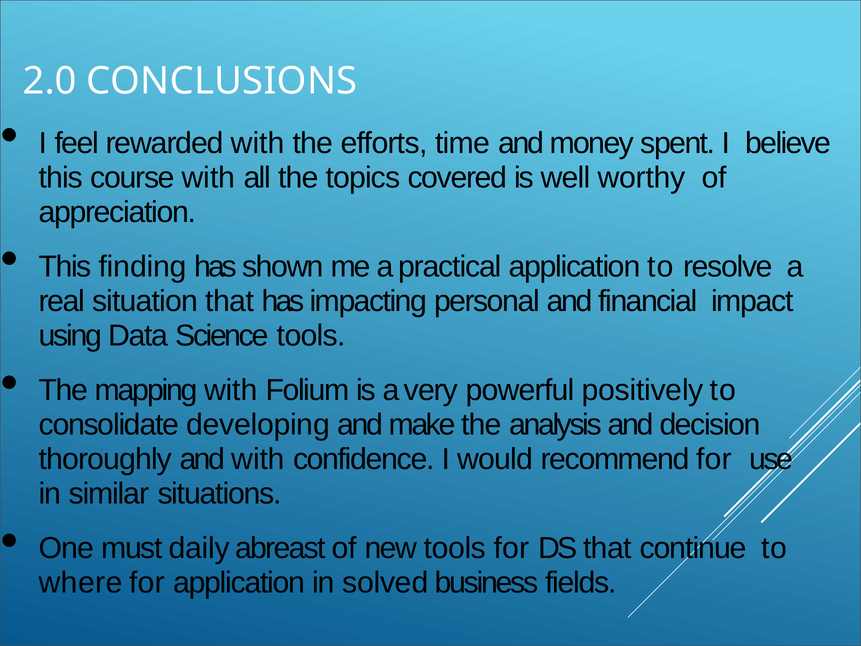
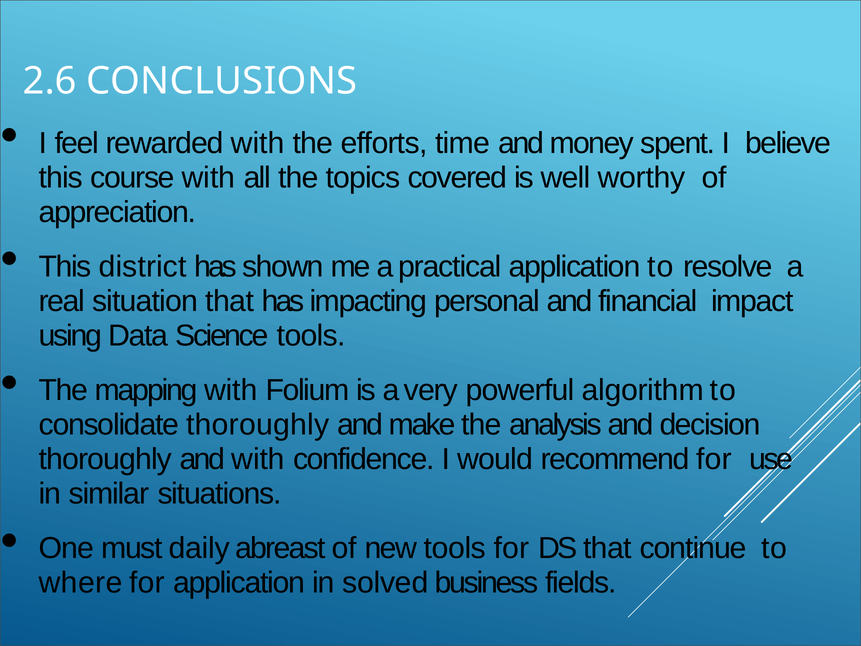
2.0: 2.0 -> 2.6
finding: finding -> district
positively: positively -> algorithm
consolidate developing: developing -> thoroughly
